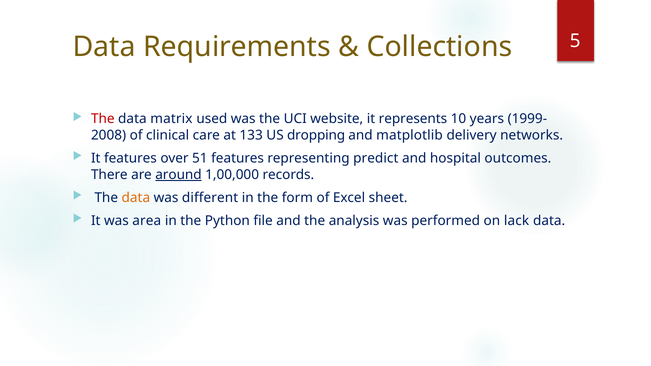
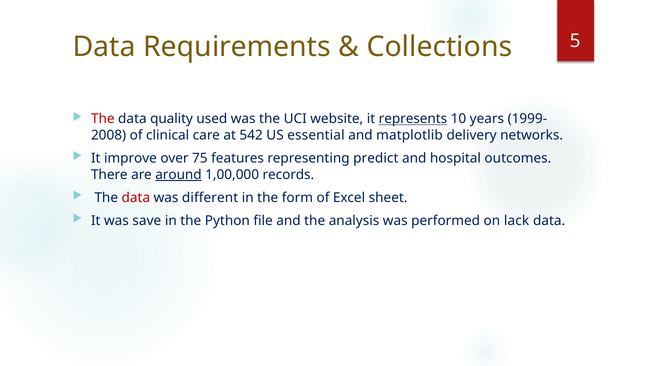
matrix: matrix -> quality
represents underline: none -> present
133: 133 -> 542
dropping: dropping -> essential
It features: features -> improve
51: 51 -> 75
data at (136, 198) colour: orange -> red
area: area -> save
